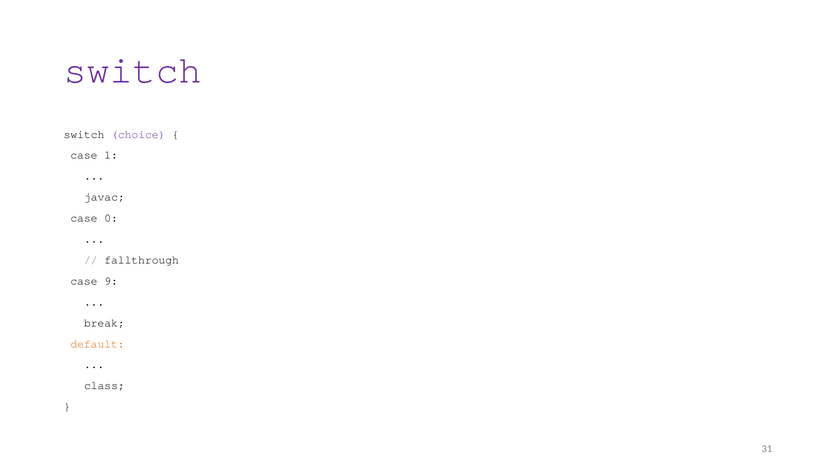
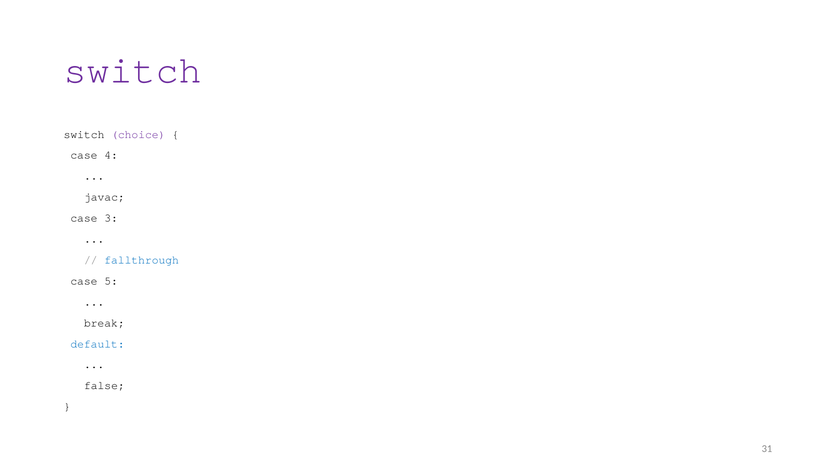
1: 1 -> 4
0: 0 -> 3
fallthrough colour: black -> blue
9: 9 -> 5
default colour: orange -> blue
class: class -> false
